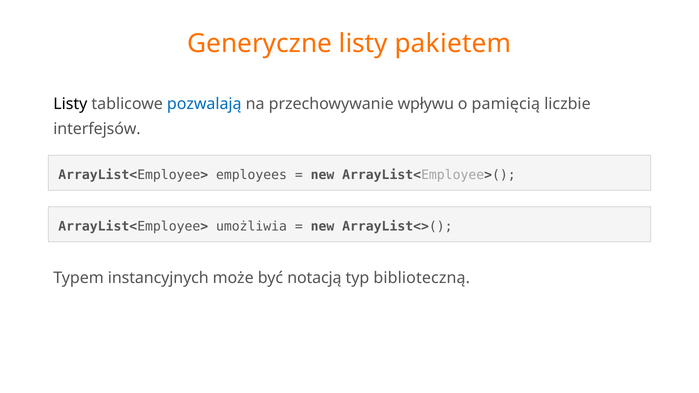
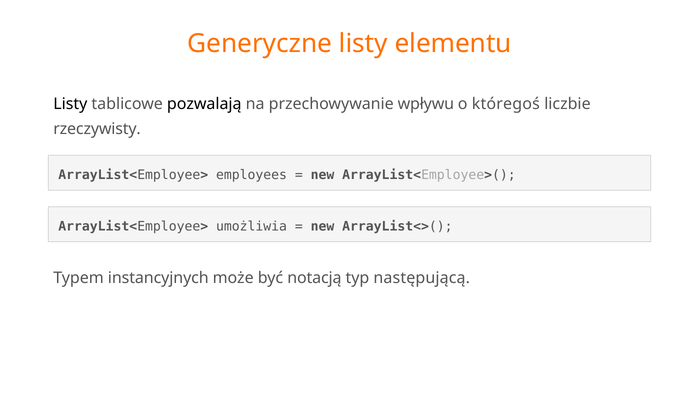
pakietem: pakietem -> elementu
pozwalają colour: blue -> black
pamięcią: pamięcią -> któregoś
interfejsów: interfejsów -> rzeczywisty
biblioteczną: biblioteczną -> następującą
